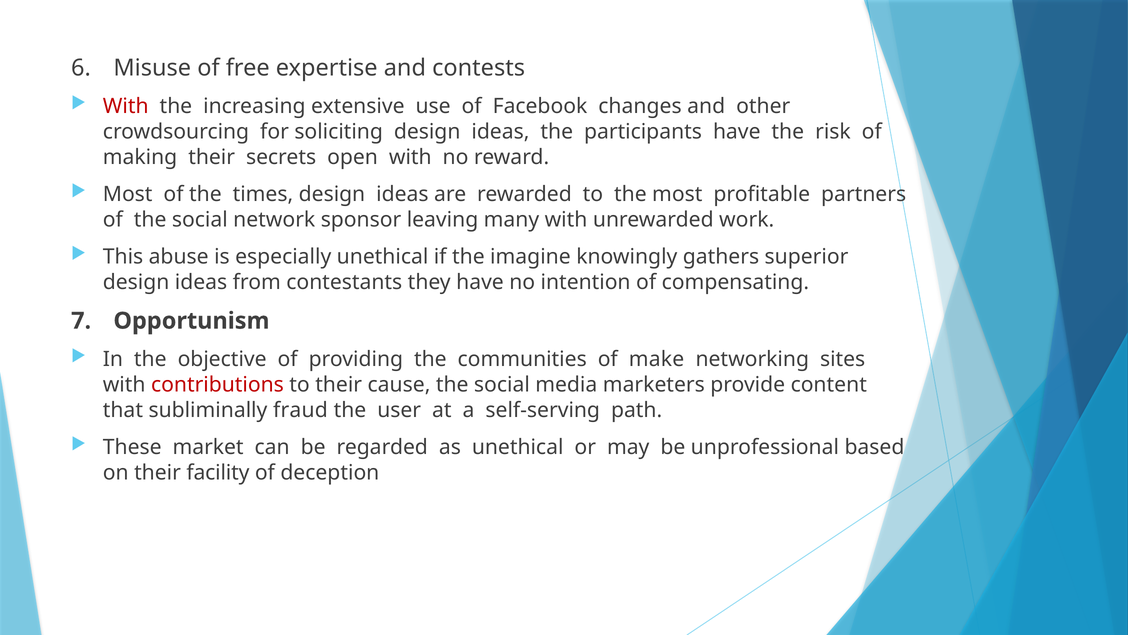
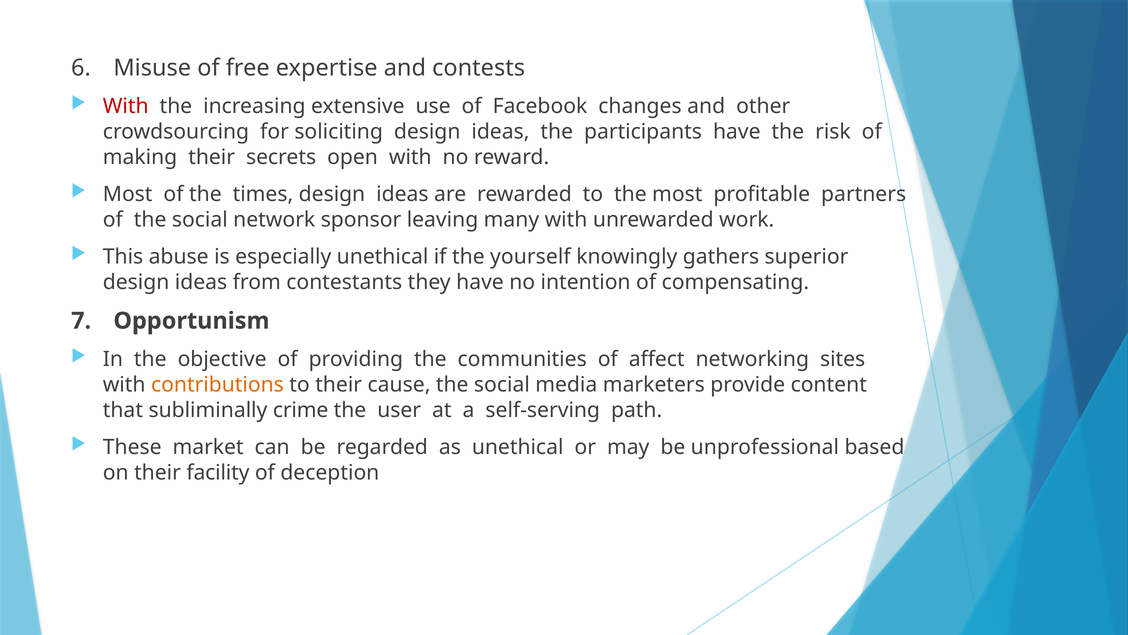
imagine: imagine -> yourself
make: make -> affect
contributions colour: red -> orange
fraud: fraud -> crime
